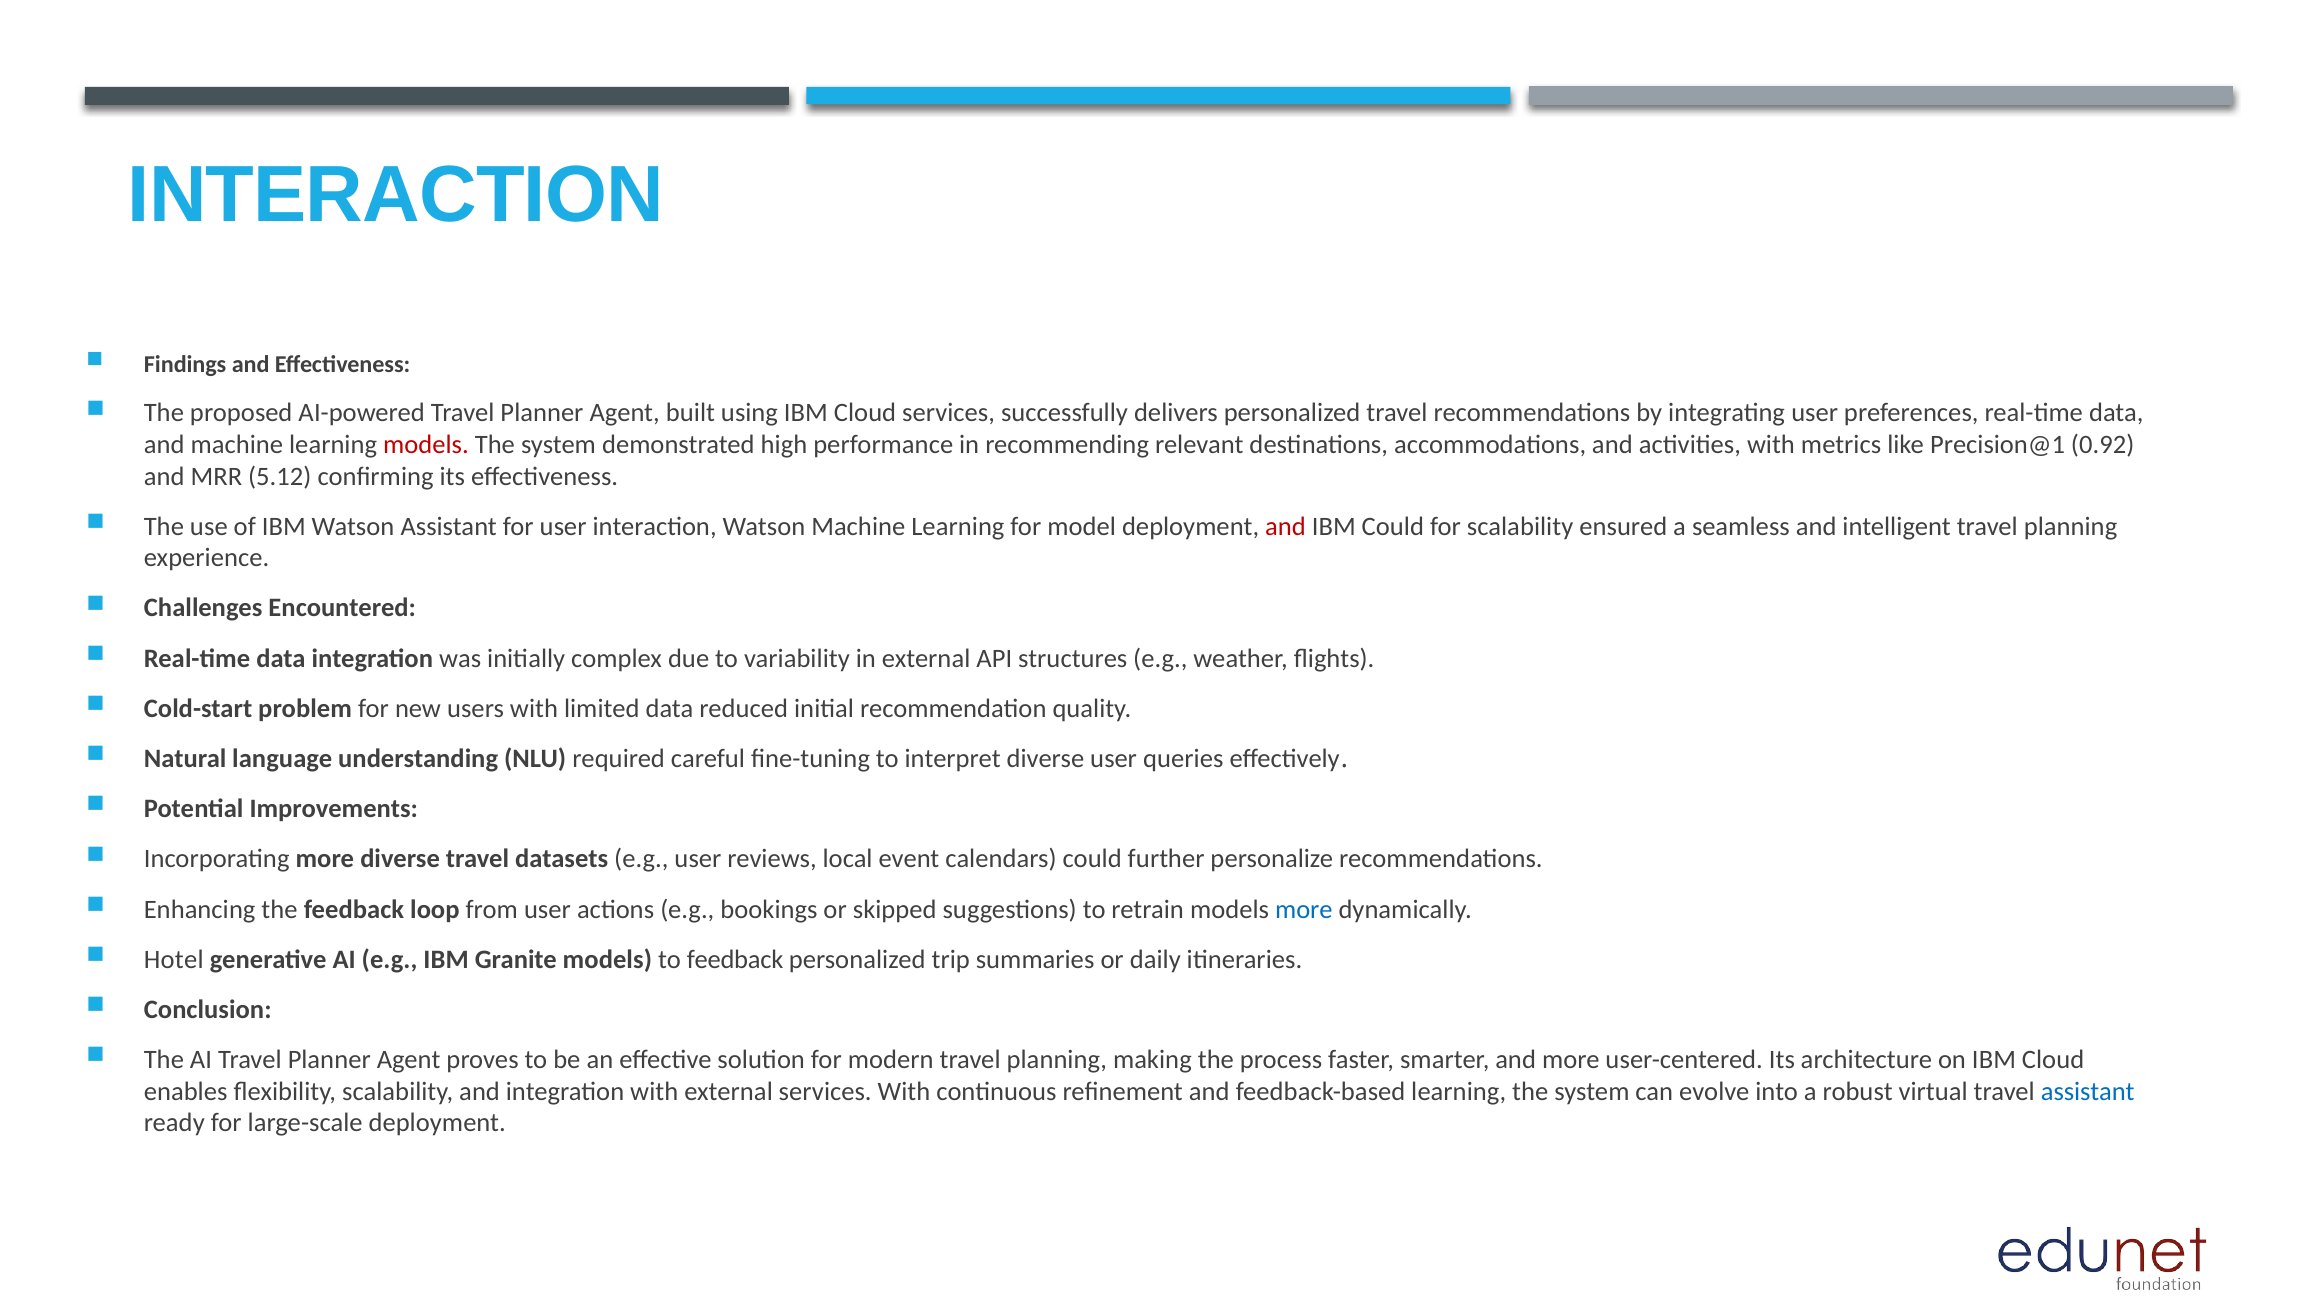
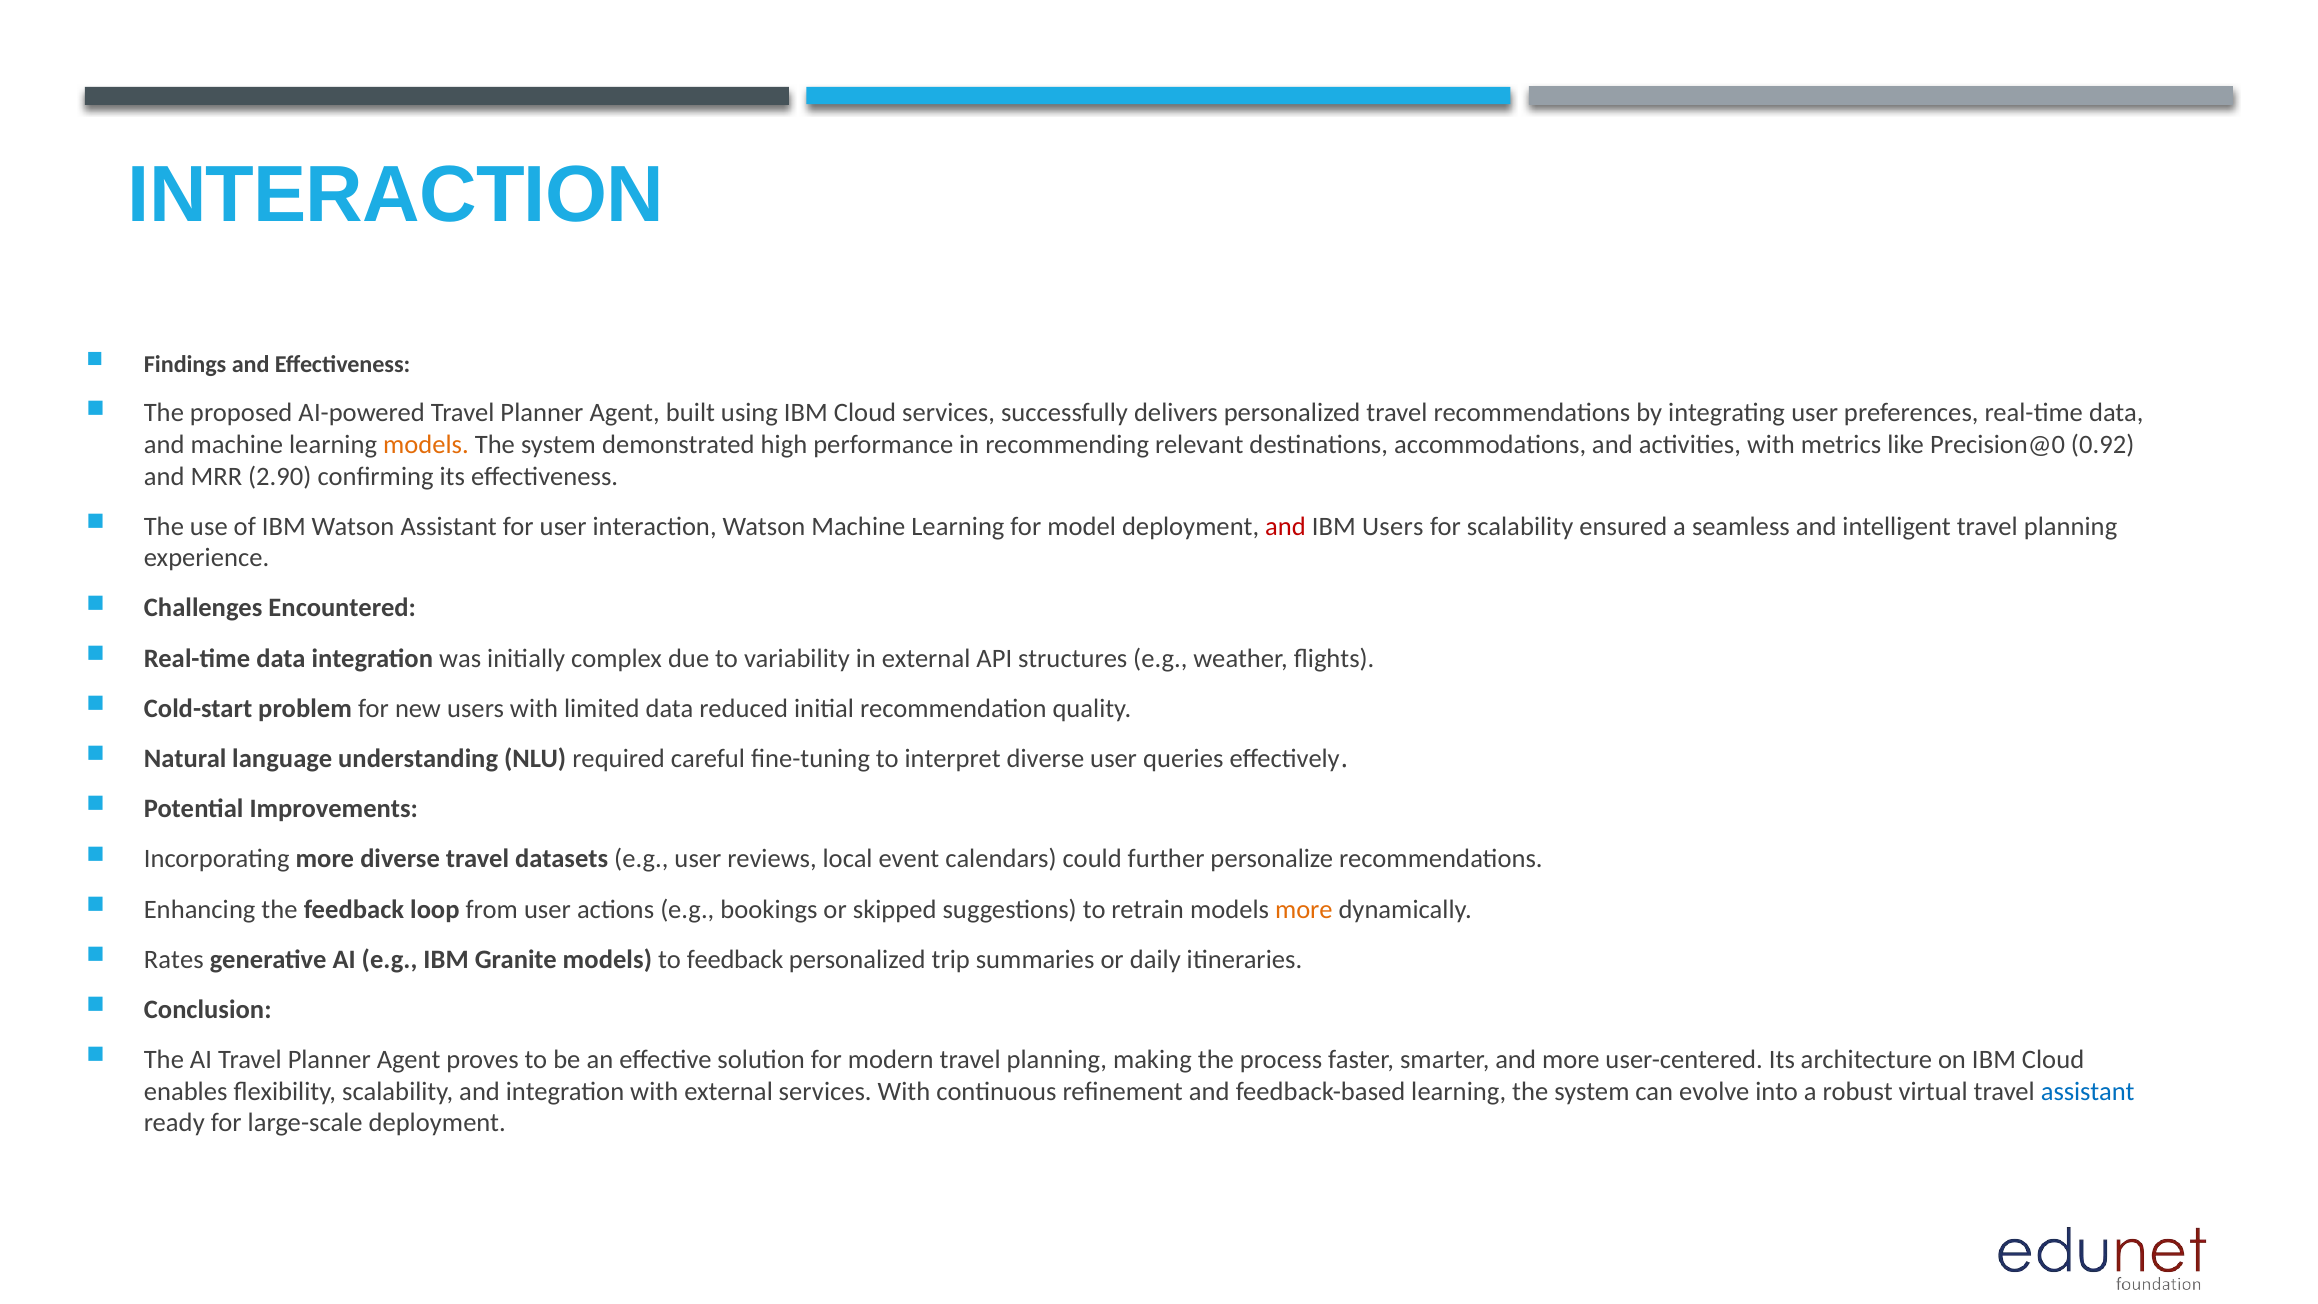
models at (426, 445) colour: red -> orange
Precision@1: Precision@1 -> Precision@0
5.12: 5.12 -> 2.90
IBM Could: Could -> Users
more at (1304, 909) colour: blue -> orange
Hotel: Hotel -> Rates
